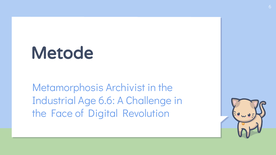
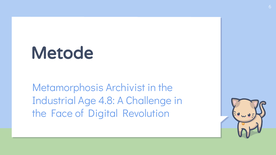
6.6: 6.6 -> 4.8
